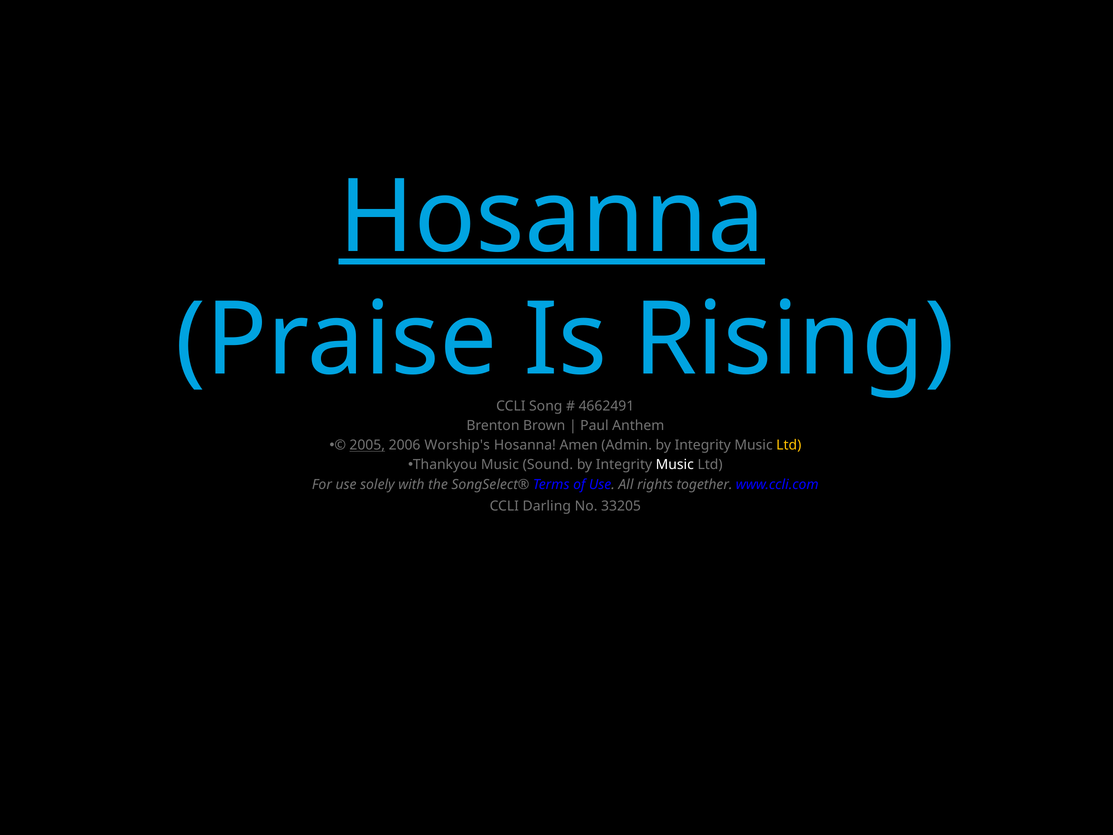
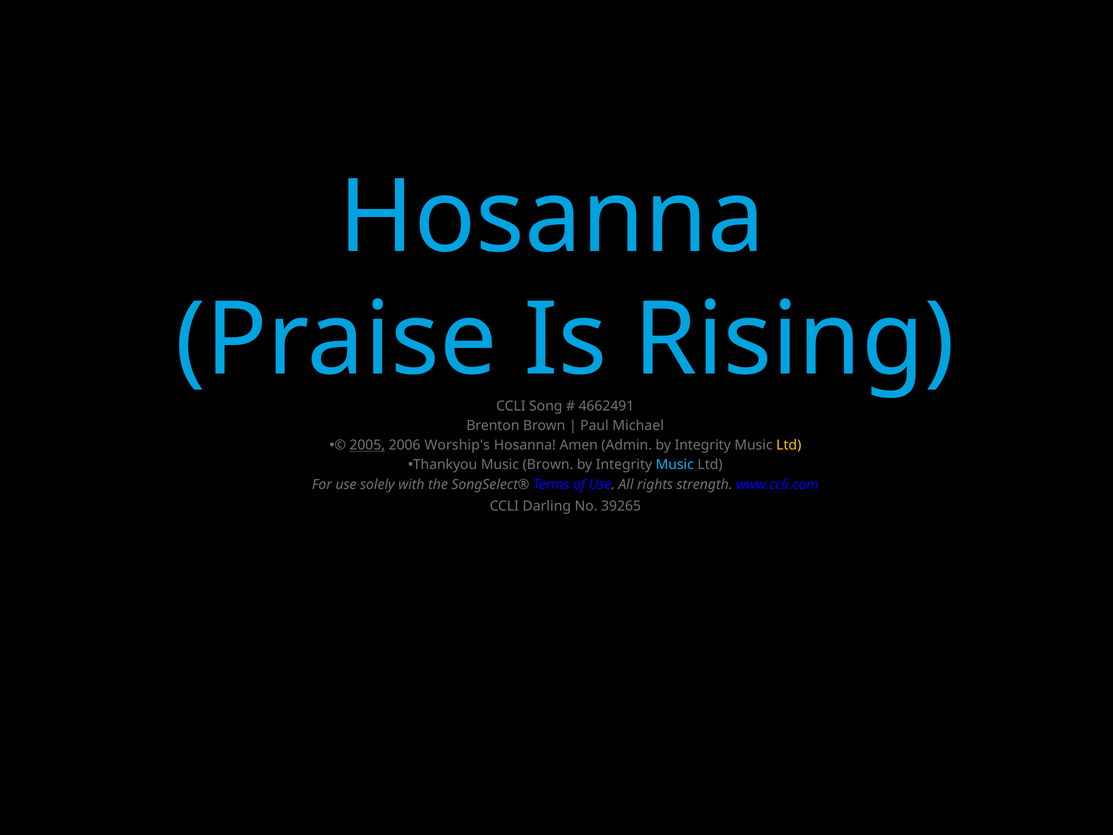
Hosanna at (552, 217) underline: present -> none
Anthem: Anthem -> Michael
Music Sound: Sound -> Brown
Music at (675, 465) colour: white -> light blue
together: together -> strength
33205: 33205 -> 39265
